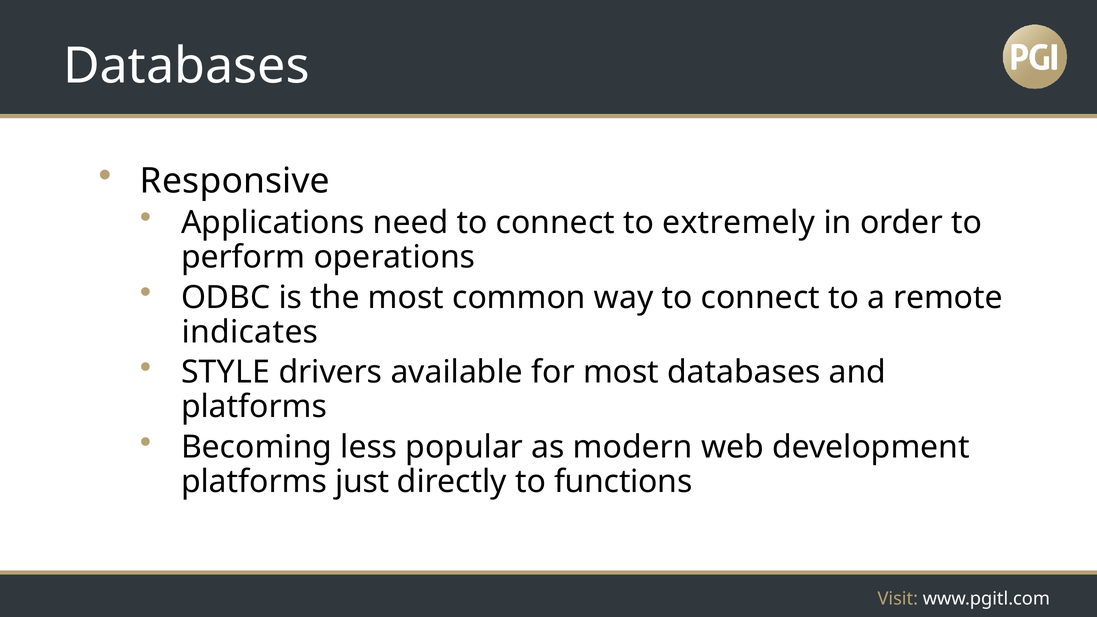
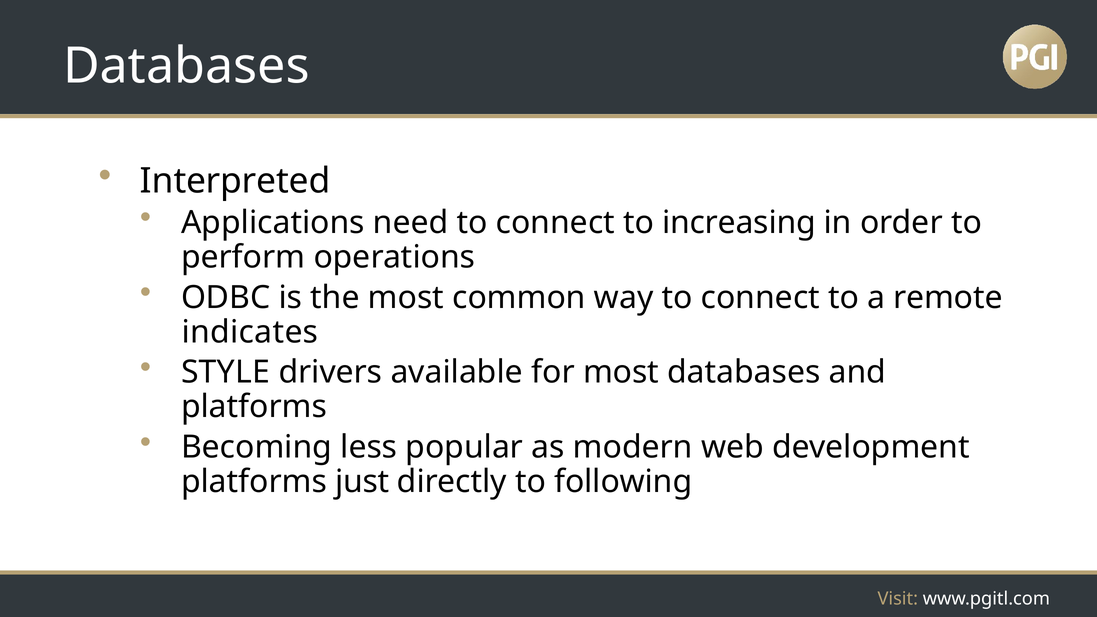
Responsive: Responsive -> Interpreted
extremely: extremely -> increasing
functions: functions -> following
